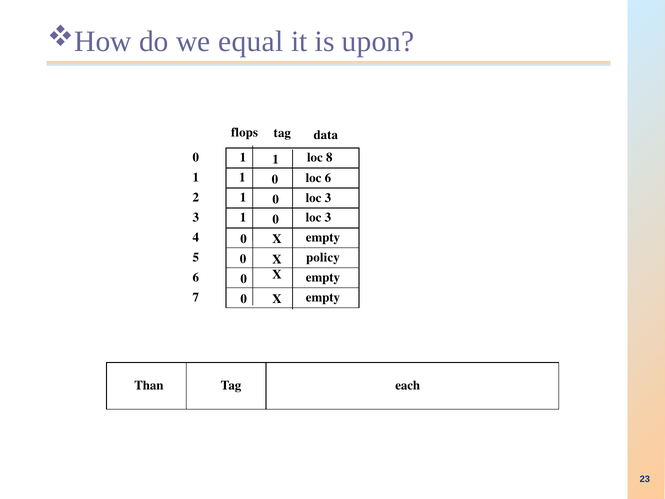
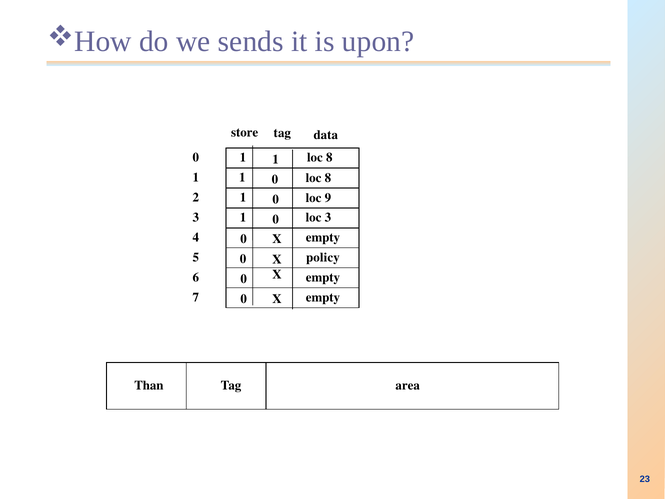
equal: equal -> sends
flops: flops -> store
6 at (328, 178): 6 -> 8
3 at (328, 198): 3 -> 9
each: each -> area
